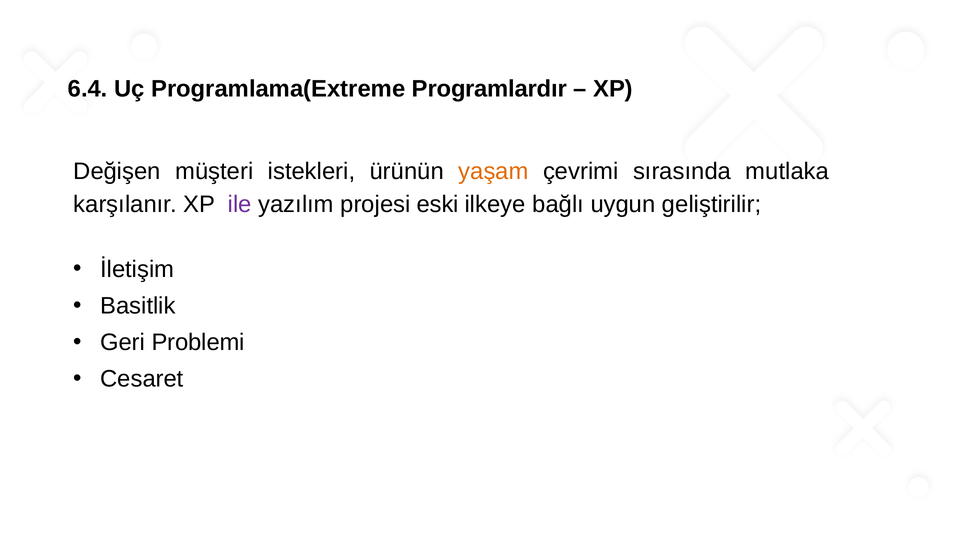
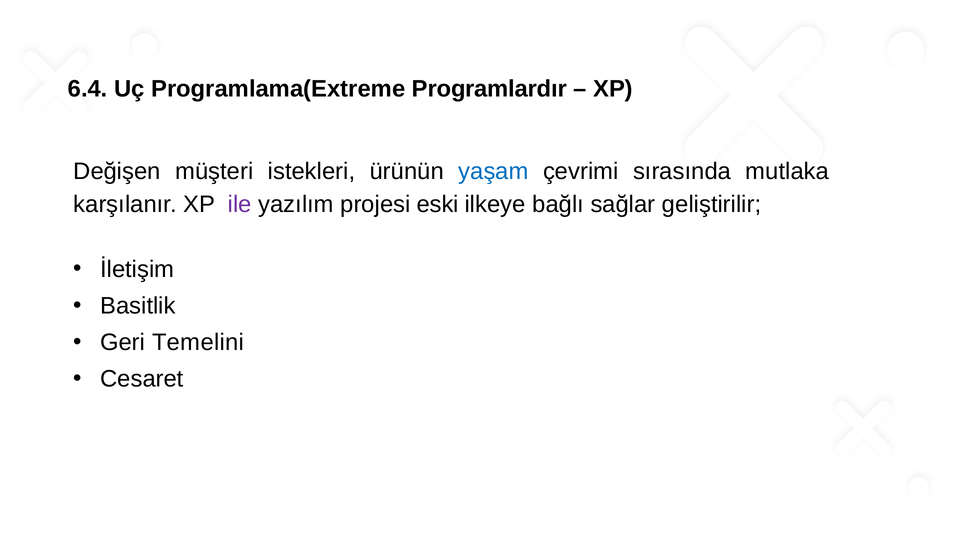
yaşam colour: orange -> blue
uygun: uygun -> sağlar
Problemi: Problemi -> Temelini
